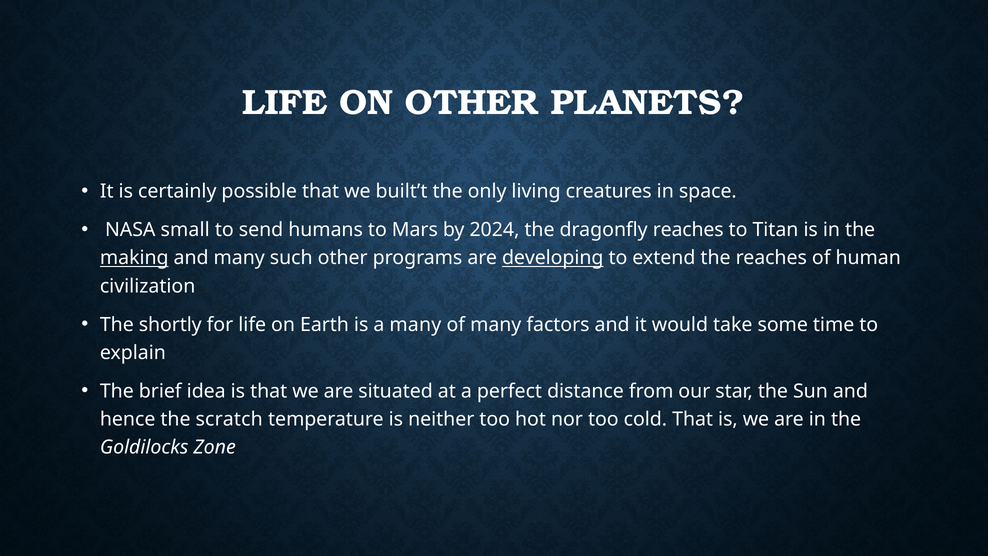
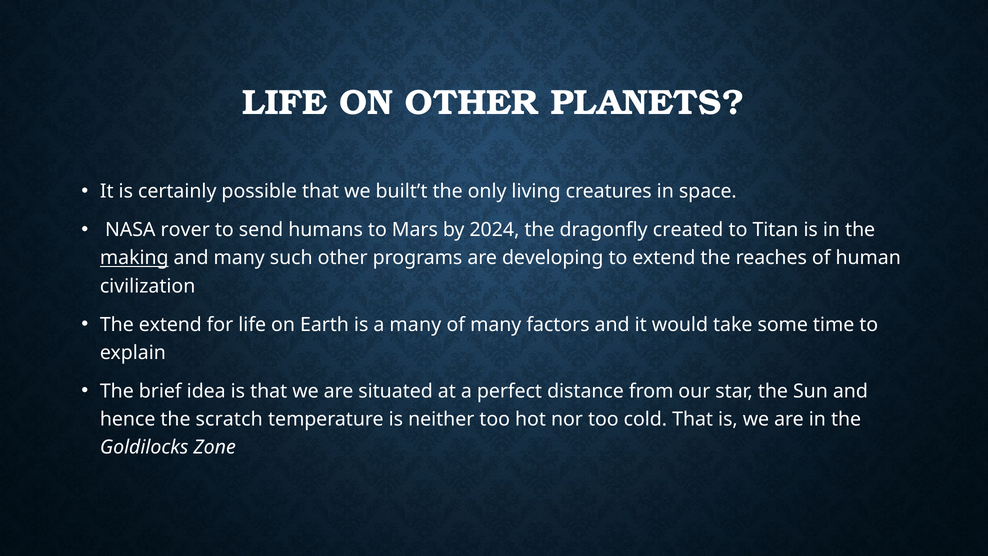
small: small -> rover
dragonfly reaches: reaches -> created
developing underline: present -> none
The shortly: shortly -> extend
